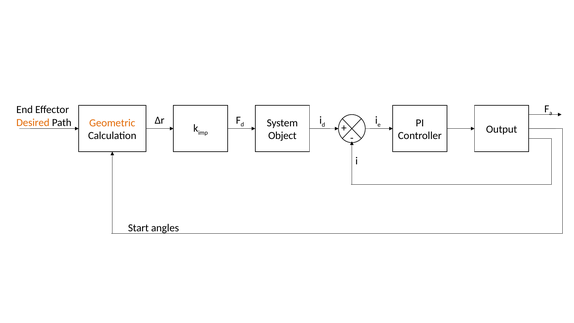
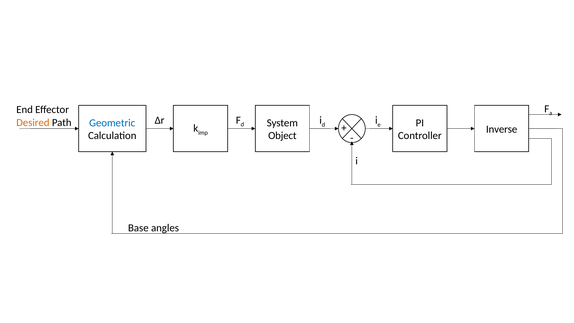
Geometric colour: orange -> blue
Output: Output -> Inverse
Start: Start -> Base
